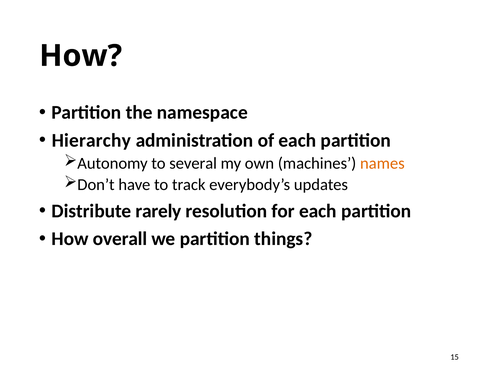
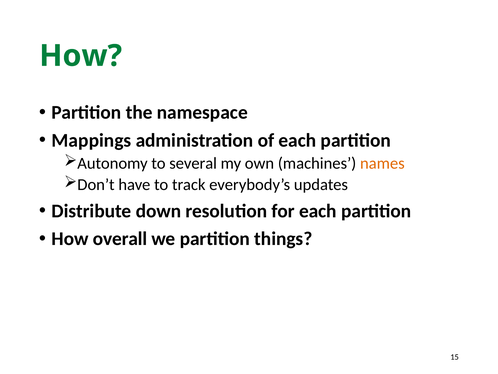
How at (81, 56) colour: black -> green
Hierarchy: Hierarchy -> Mappings
rarely: rarely -> down
